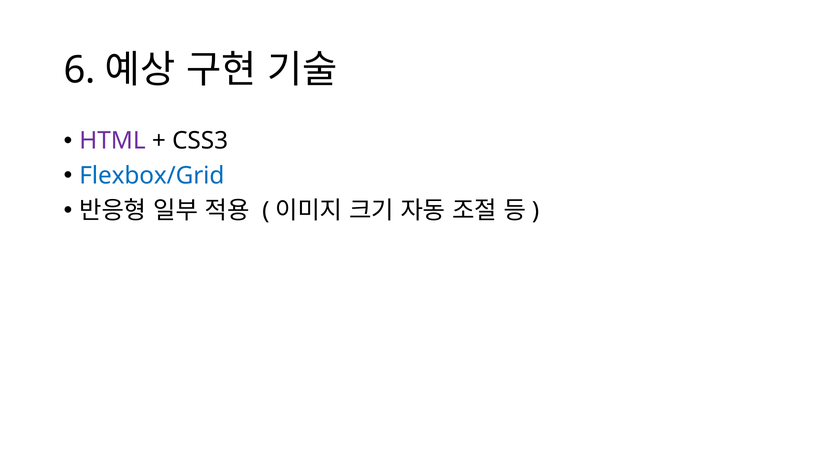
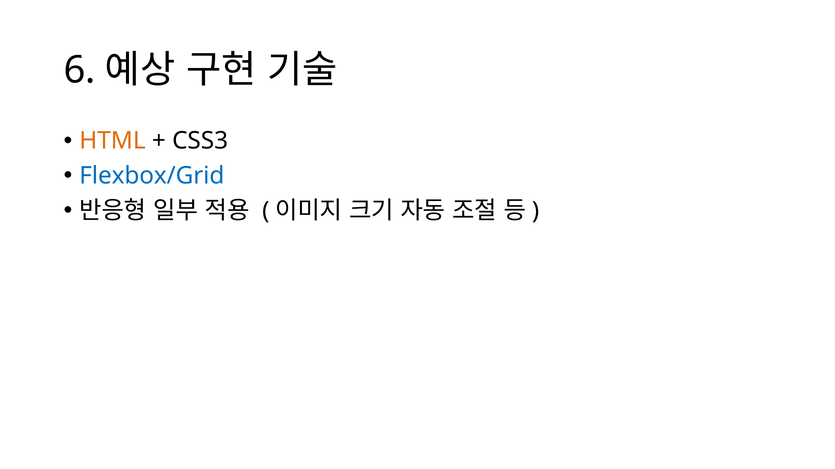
HTML colour: purple -> orange
